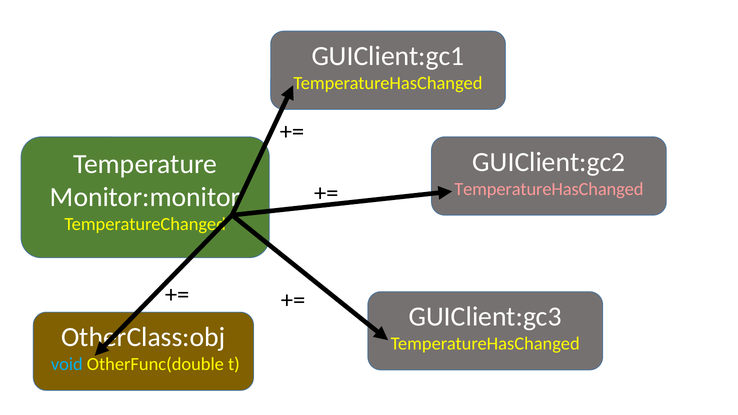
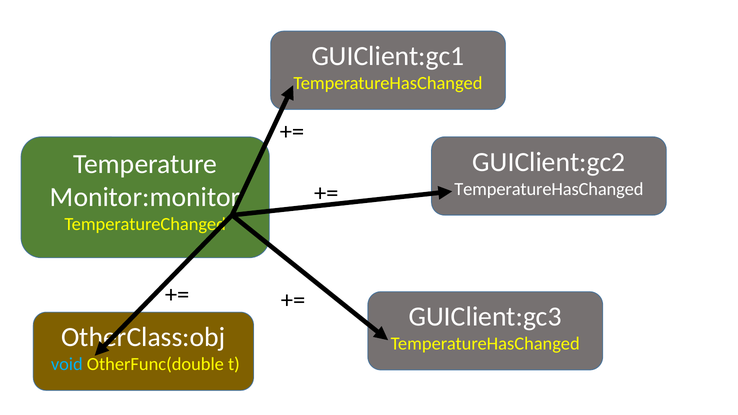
TemperatureHasChanged at (549, 189) colour: pink -> white
